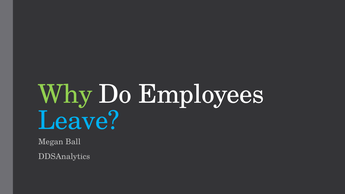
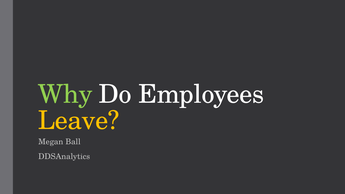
Leave colour: light blue -> yellow
